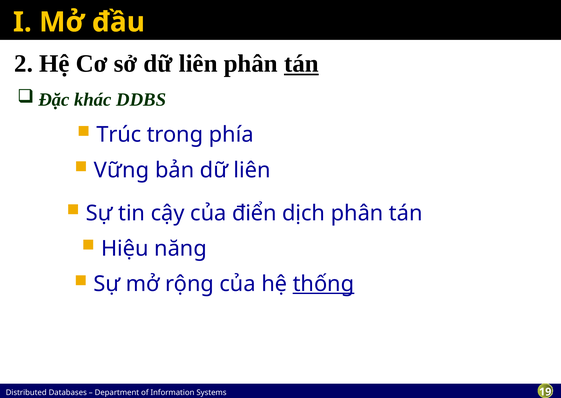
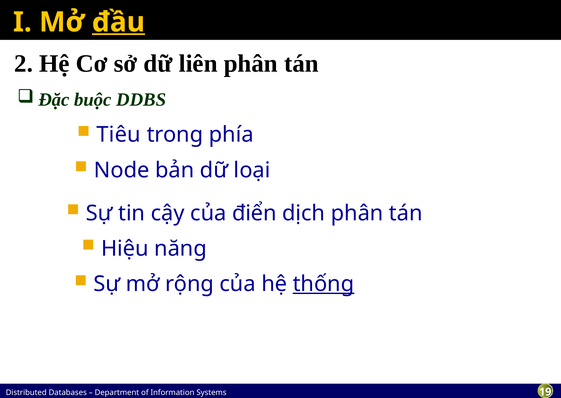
đầu underline: none -> present
tán at (301, 64) underline: present -> none
khác: khác -> buộc
Trúc: Trúc -> Tiêu
Vững: Vững -> Node
liên at (252, 170): liên -> loại
